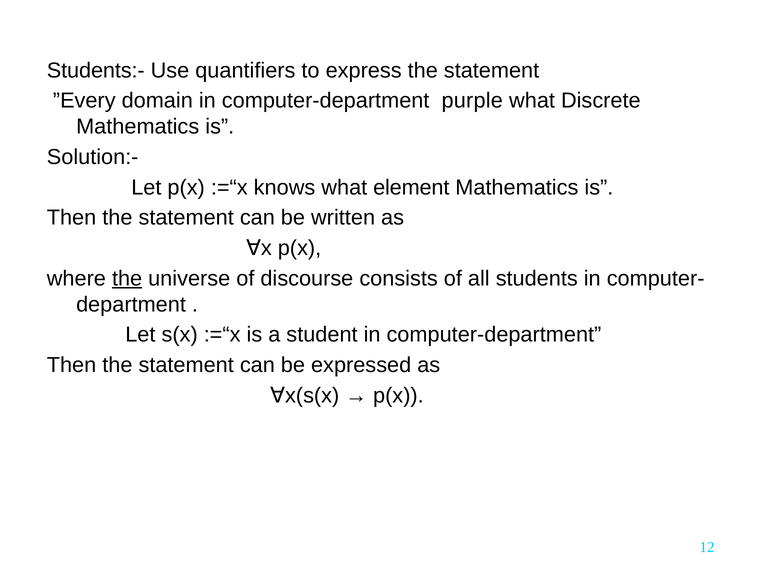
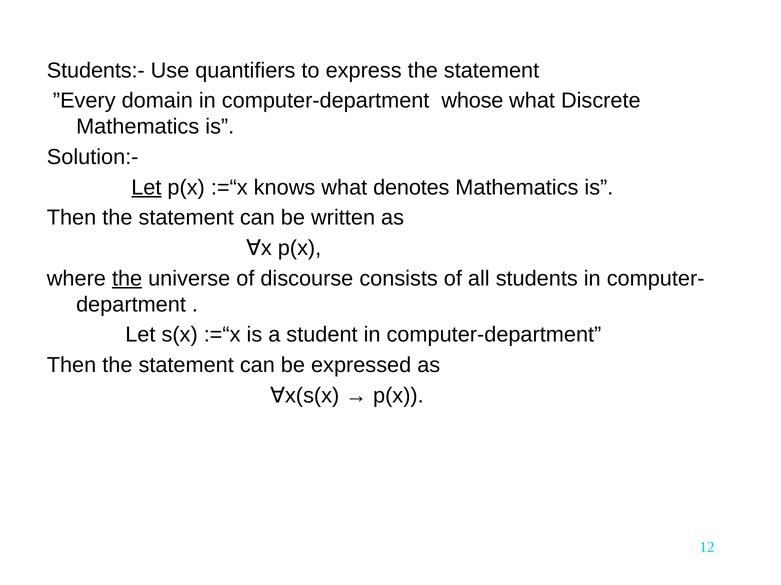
purple: purple -> whose
Let at (146, 188) underline: none -> present
element: element -> denotes
